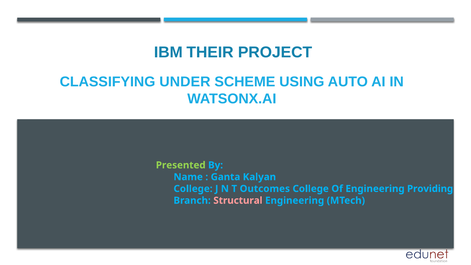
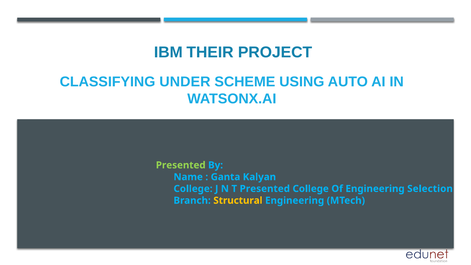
T Outcomes: Outcomes -> Presented
Providing: Providing -> Selection
Structural colour: pink -> yellow
